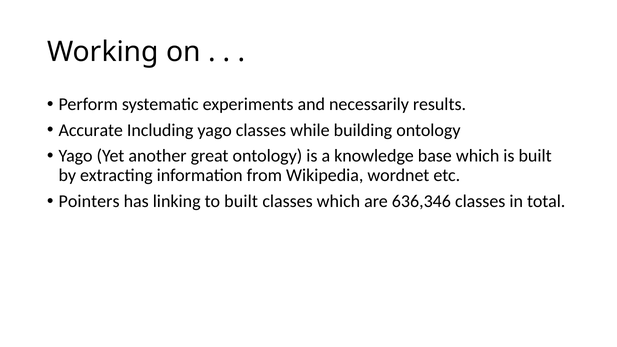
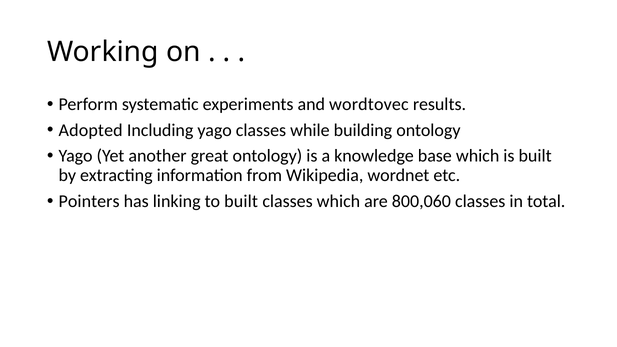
necessarily: necessarily -> wordtovec
Accurate: Accurate -> Adopted
636,346: 636,346 -> 800,060
